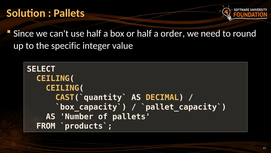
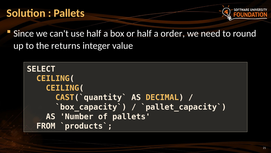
specific: specific -> returns
